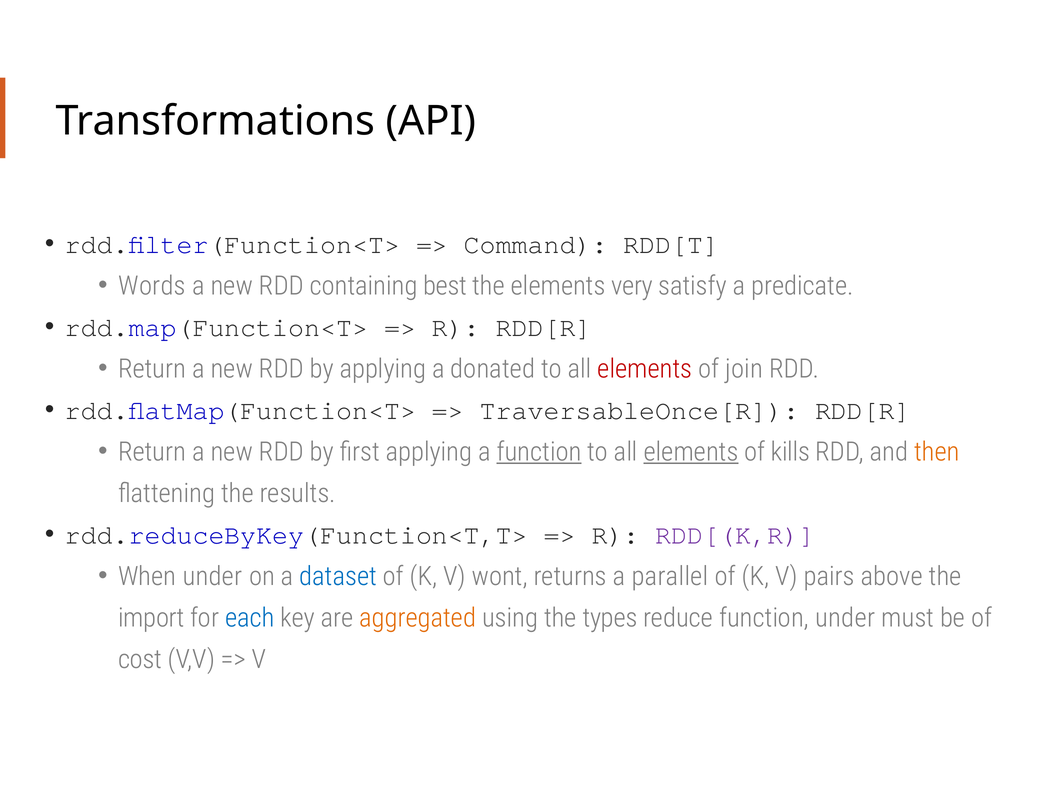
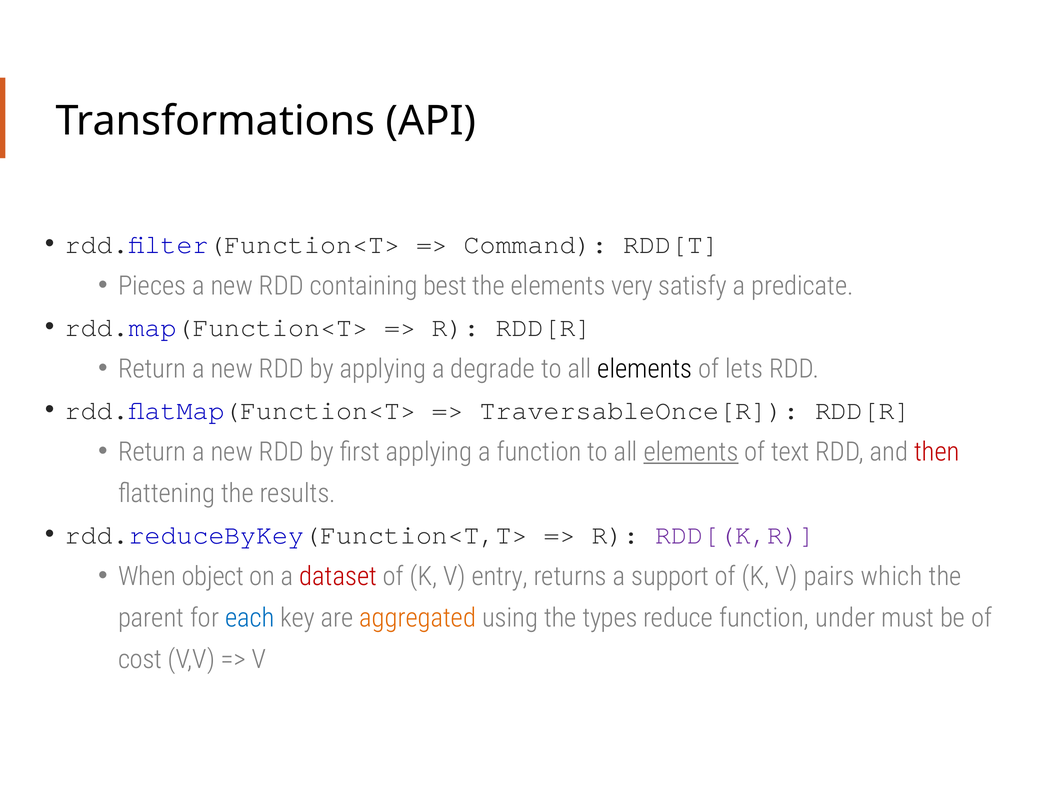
Words: Words -> Pieces
donated: donated -> degrade
elements at (645, 369) colour: red -> black
join: join -> lets
function at (539, 452) underline: present -> none
kills: kills -> text
then colour: orange -> red
When under: under -> object
dataset colour: blue -> red
wont: wont -> entry
parallel: parallel -> support
above: above -> which
import: import -> parent
